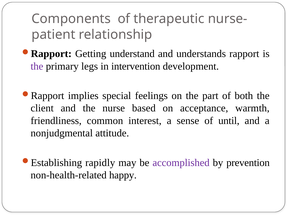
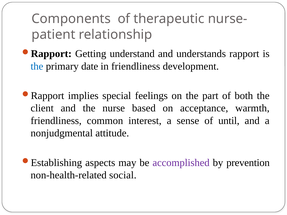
the at (37, 66) colour: purple -> blue
legs: legs -> date
in intervention: intervention -> friendliness
rapidly: rapidly -> aspects
happy: happy -> social
